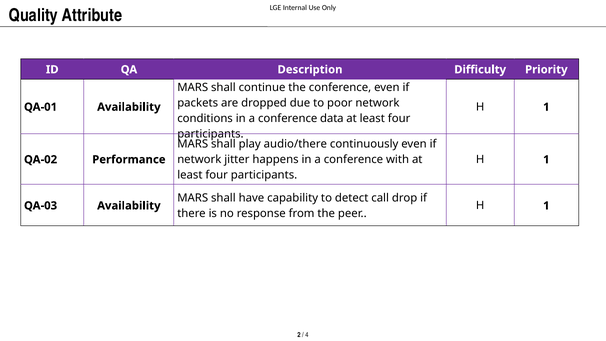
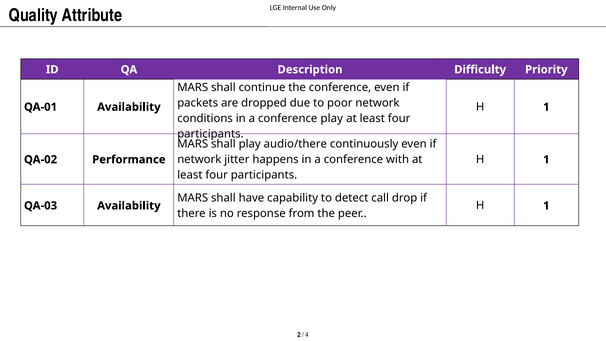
conference data: data -> play
